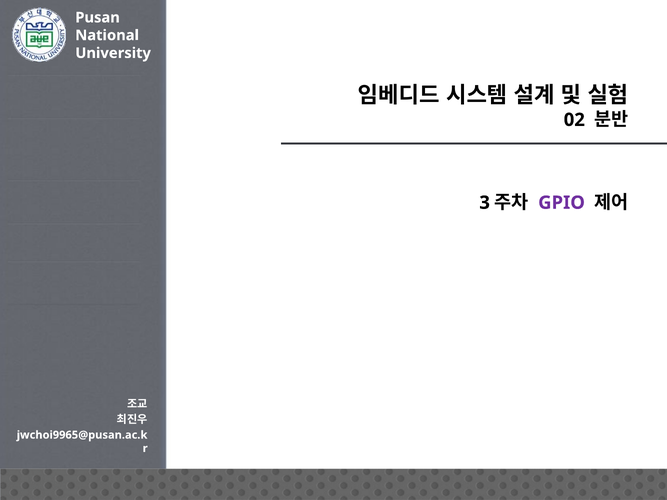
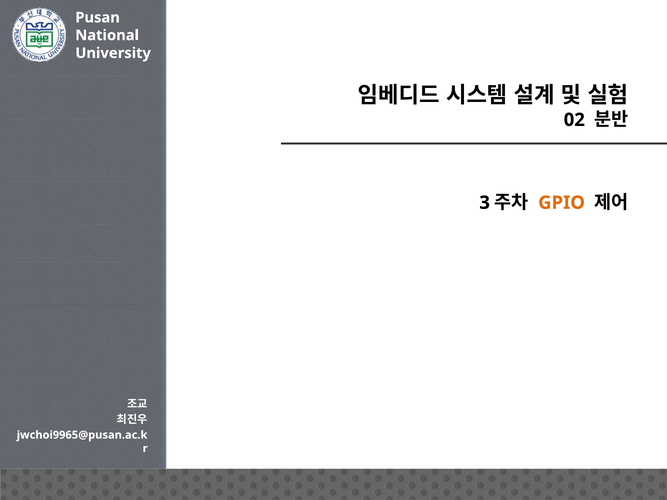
GPIO colour: purple -> orange
